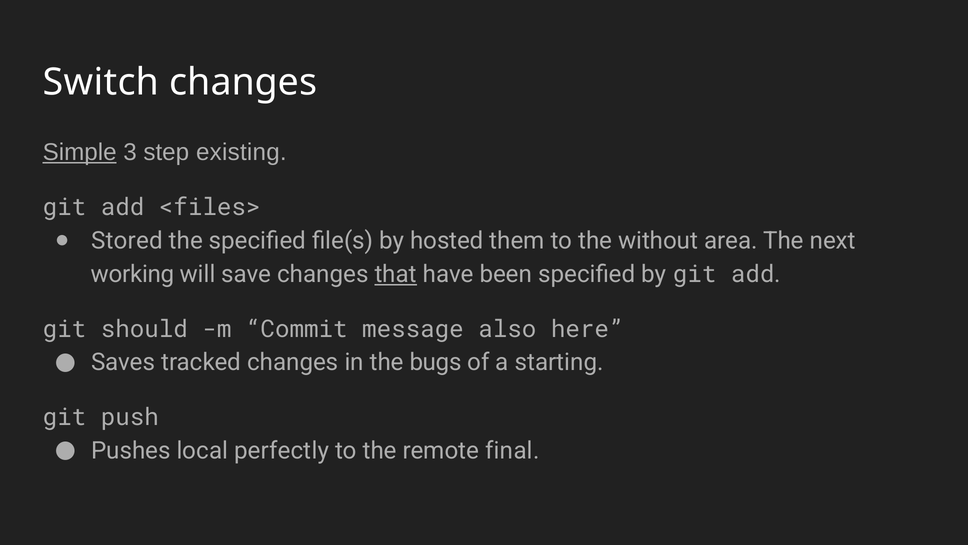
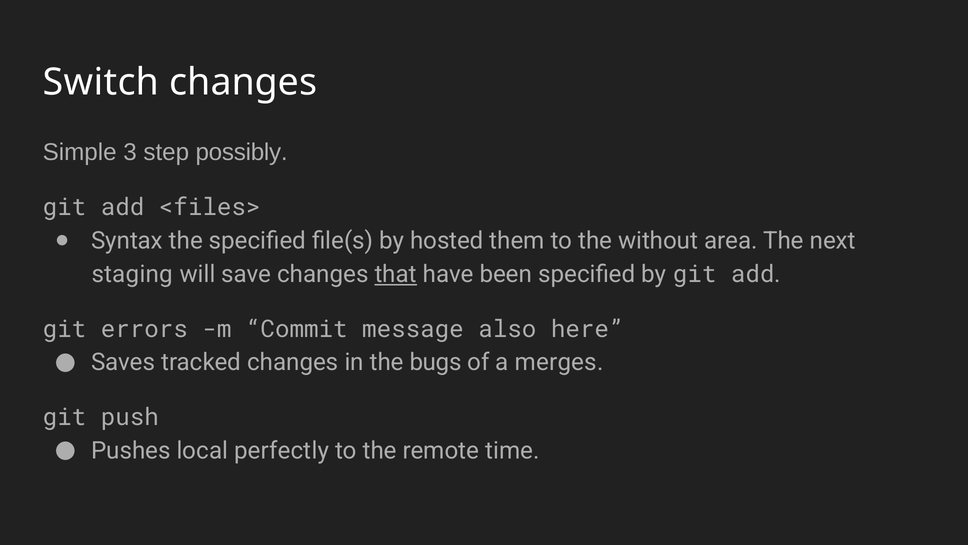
Simple underline: present -> none
existing: existing -> possibly
Stored: Stored -> Syntax
working: working -> staging
should: should -> errors
starting: starting -> merges
final: final -> time
